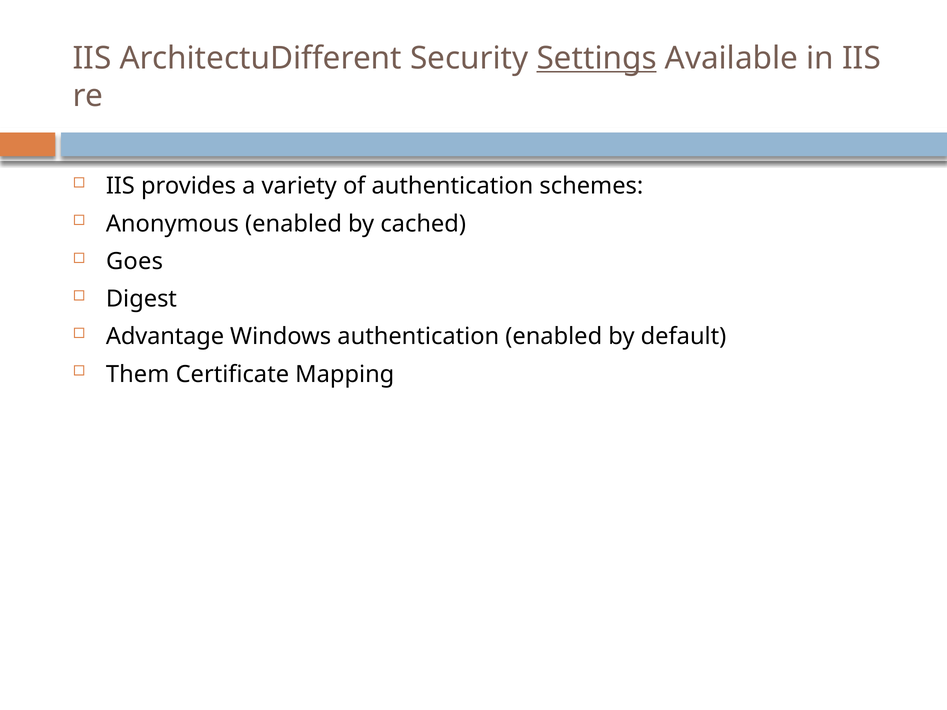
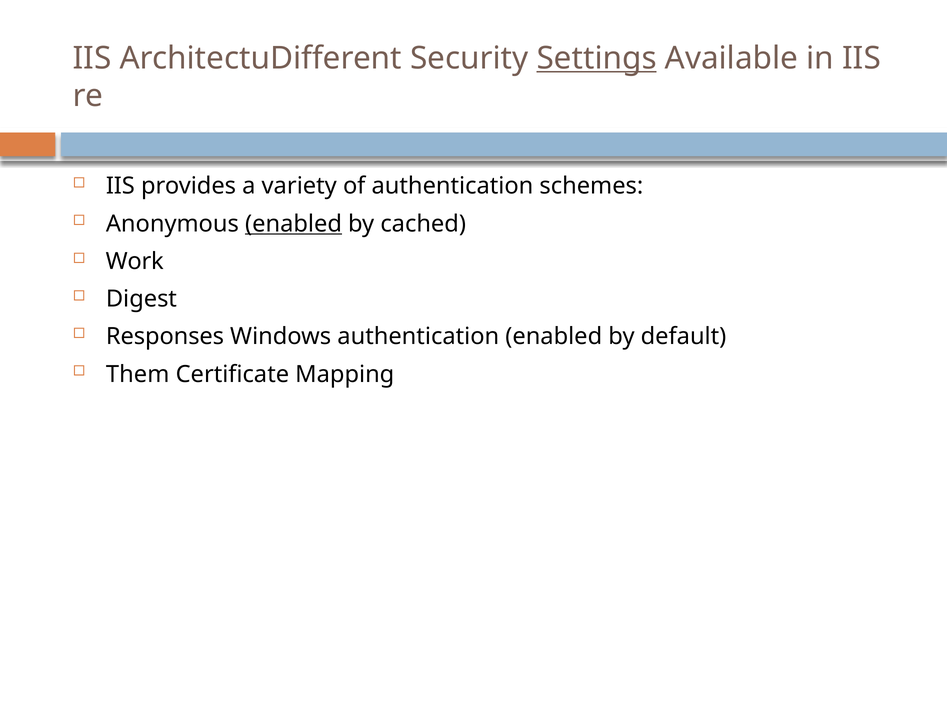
enabled at (294, 224) underline: none -> present
Goes: Goes -> Work
Advantage: Advantage -> Responses
